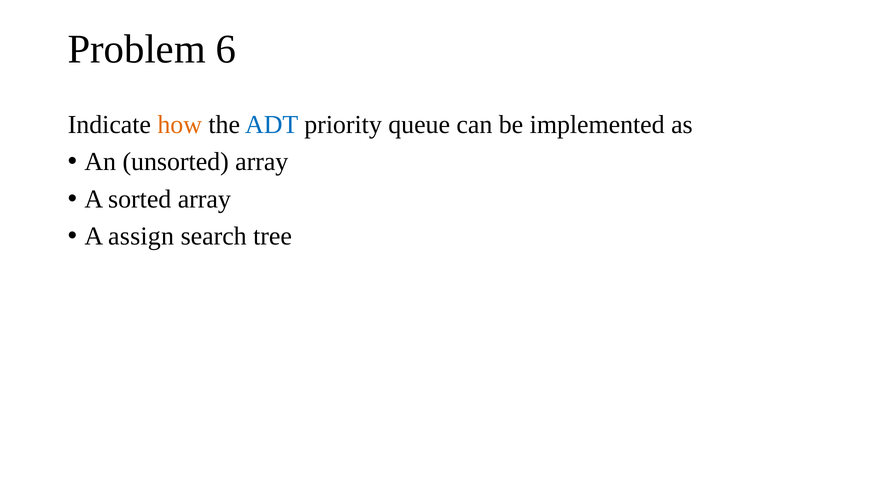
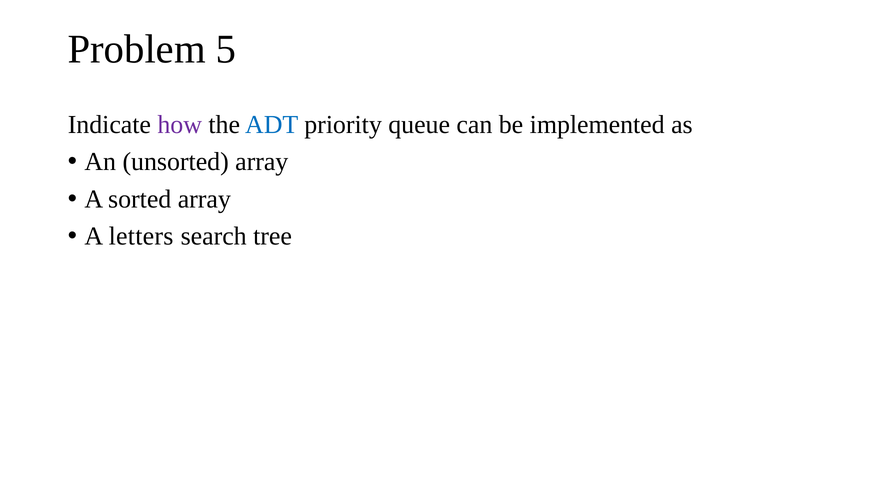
6: 6 -> 5
how colour: orange -> purple
assign: assign -> letters
